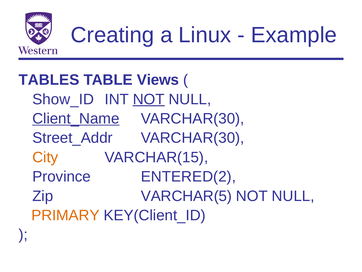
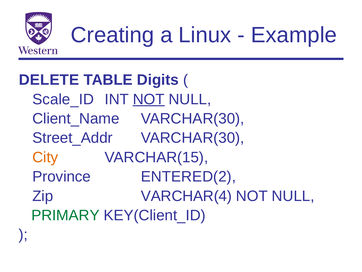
TABLES: TABLES -> DELETE
Views: Views -> Digits
Show_ID: Show_ID -> Scale_ID
Client_Name underline: present -> none
VARCHAR(5: VARCHAR(5 -> VARCHAR(4
PRIMARY colour: orange -> green
